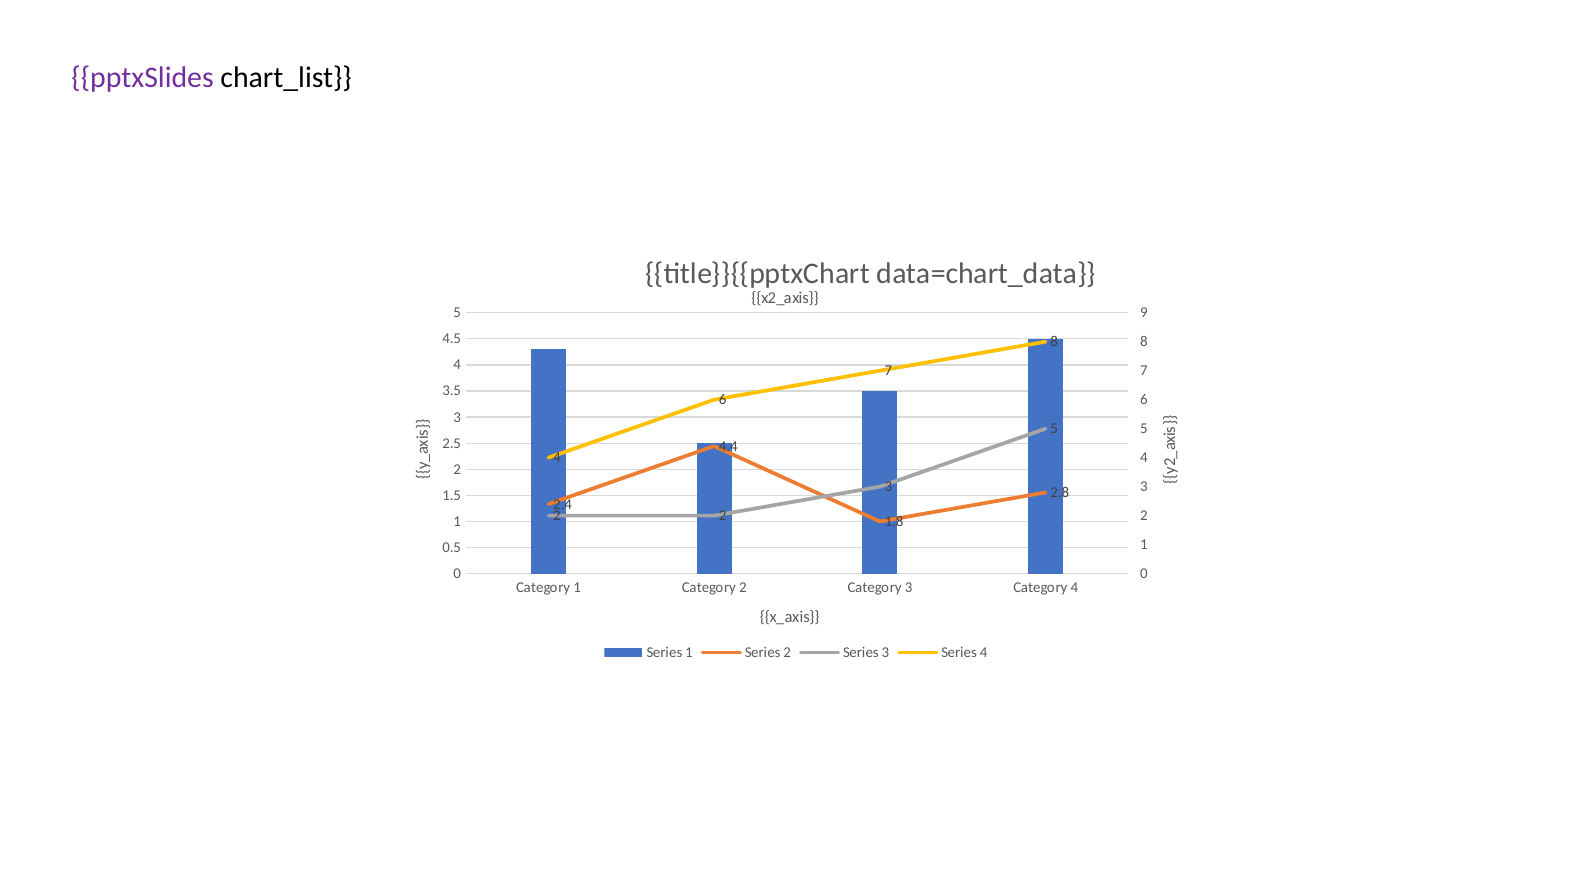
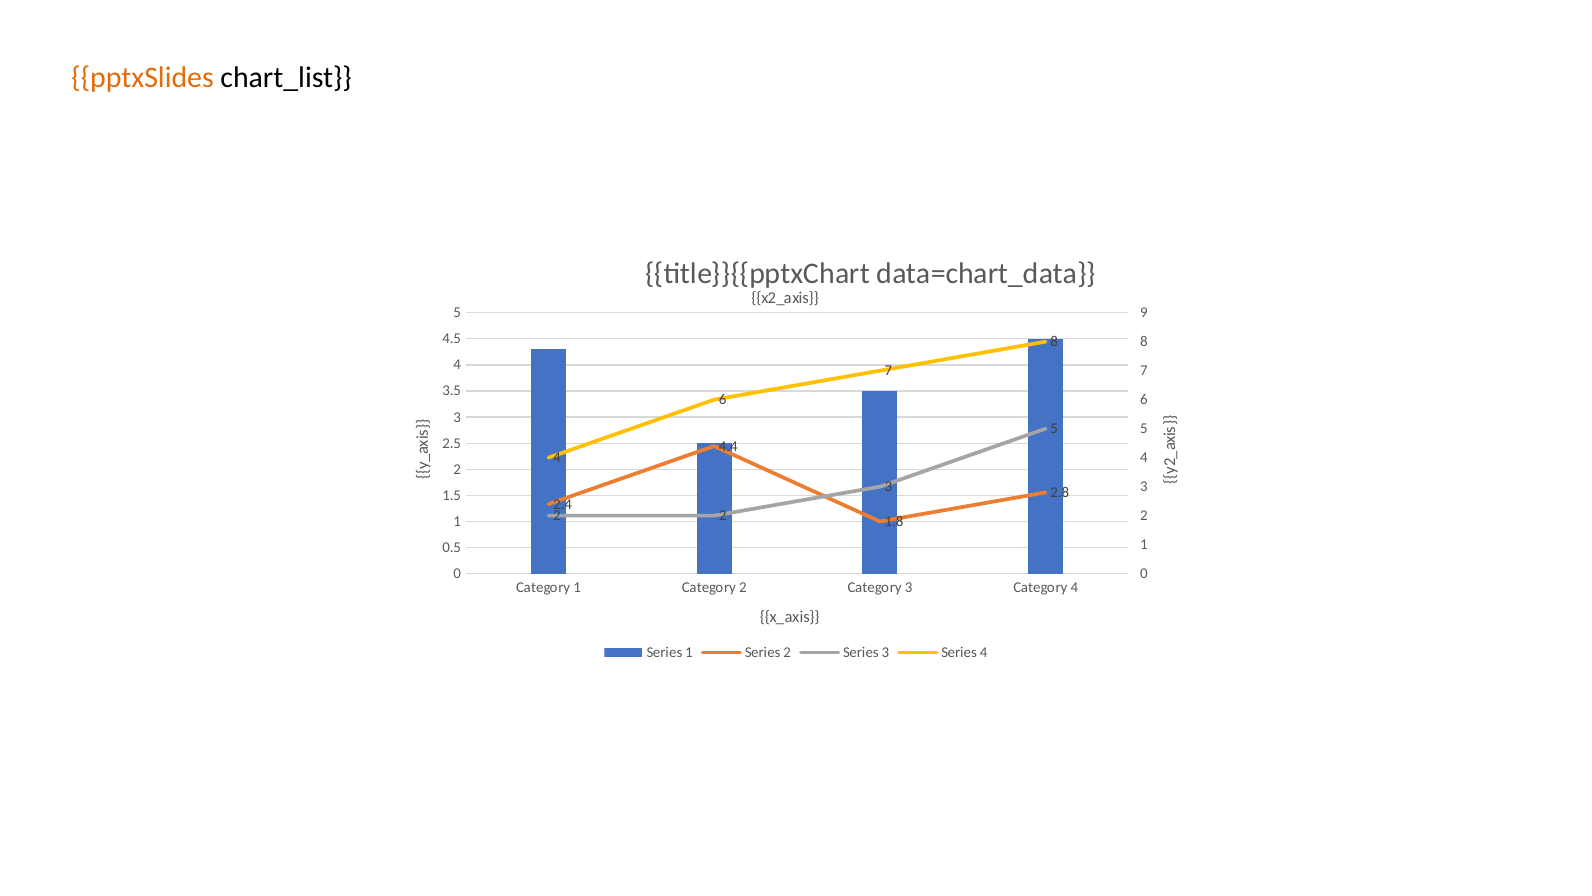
pptxSlides colour: purple -> orange
